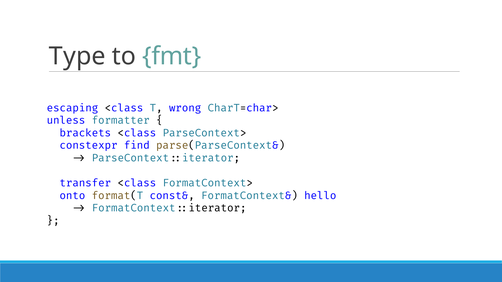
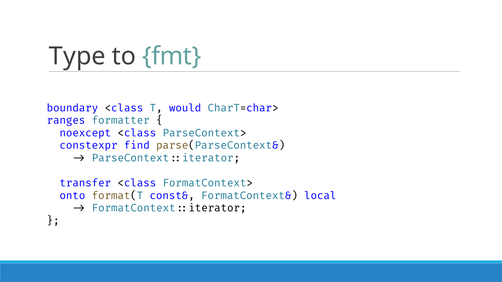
escaping: escaping -> boundary
wrong: wrong -> would
unless: unless -> ranges
brackets: brackets -> noexcept
hello: hello -> local
